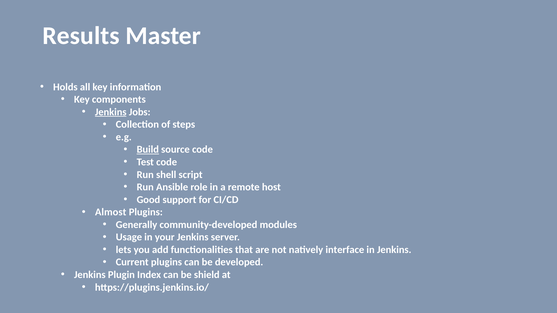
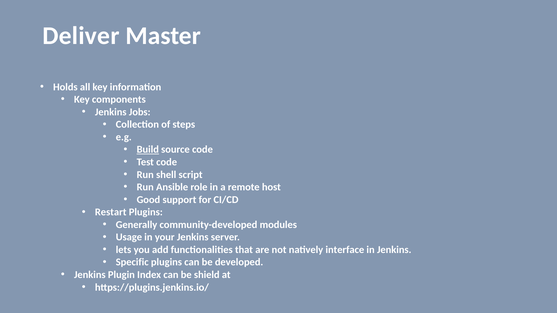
Results: Results -> Deliver
Jenkins at (111, 112) underline: present -> none
Almost: Almost -> Restart
Current: Current -> Specific
